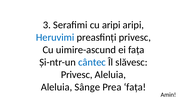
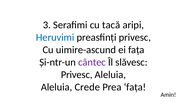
cu aripi: aripi -> tacă
cântec colour: blue -> purple
Sânge: Sânge -> Crede
